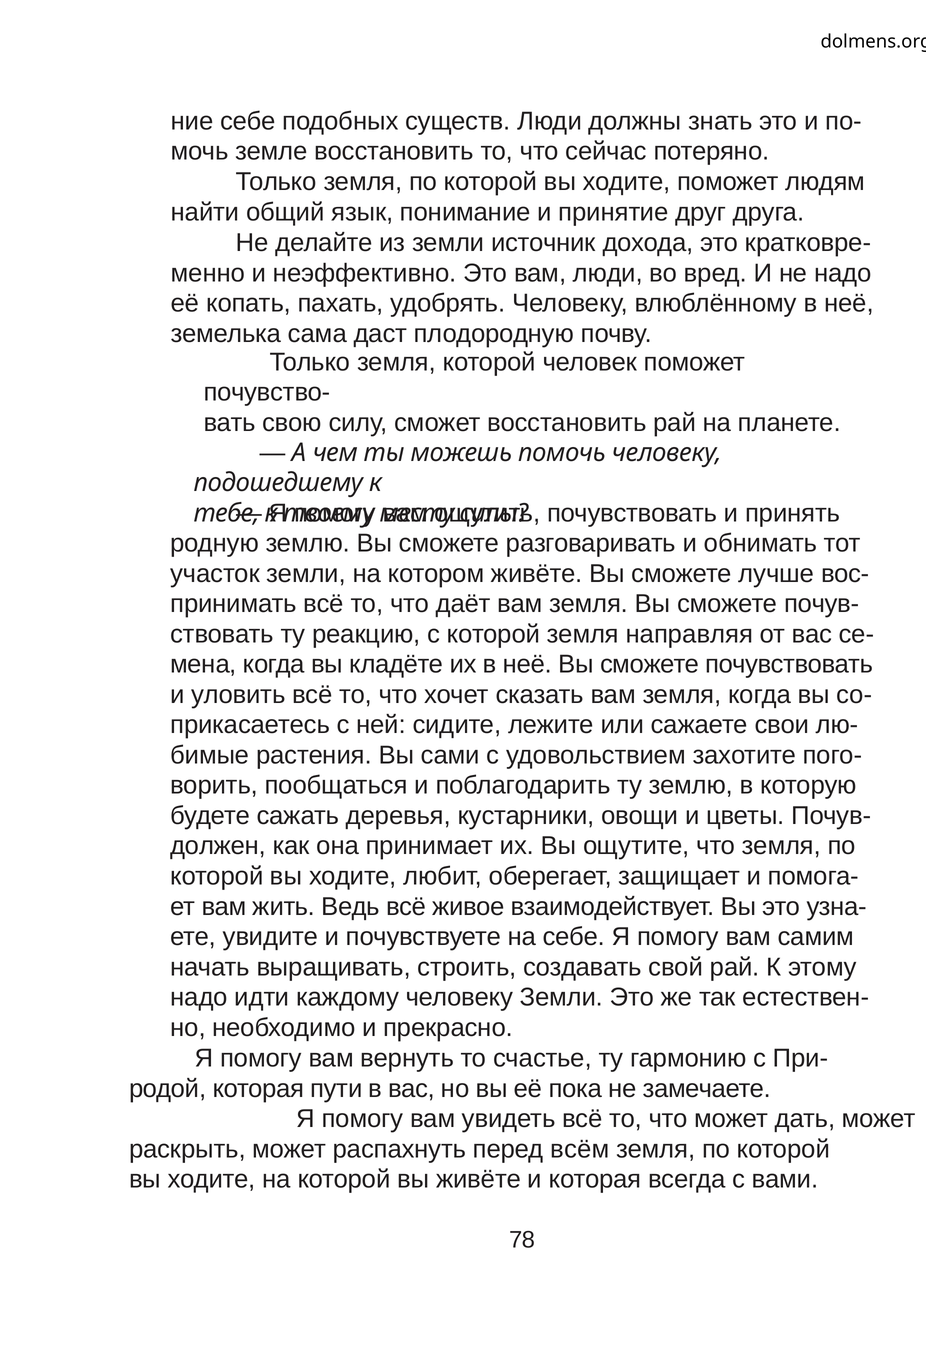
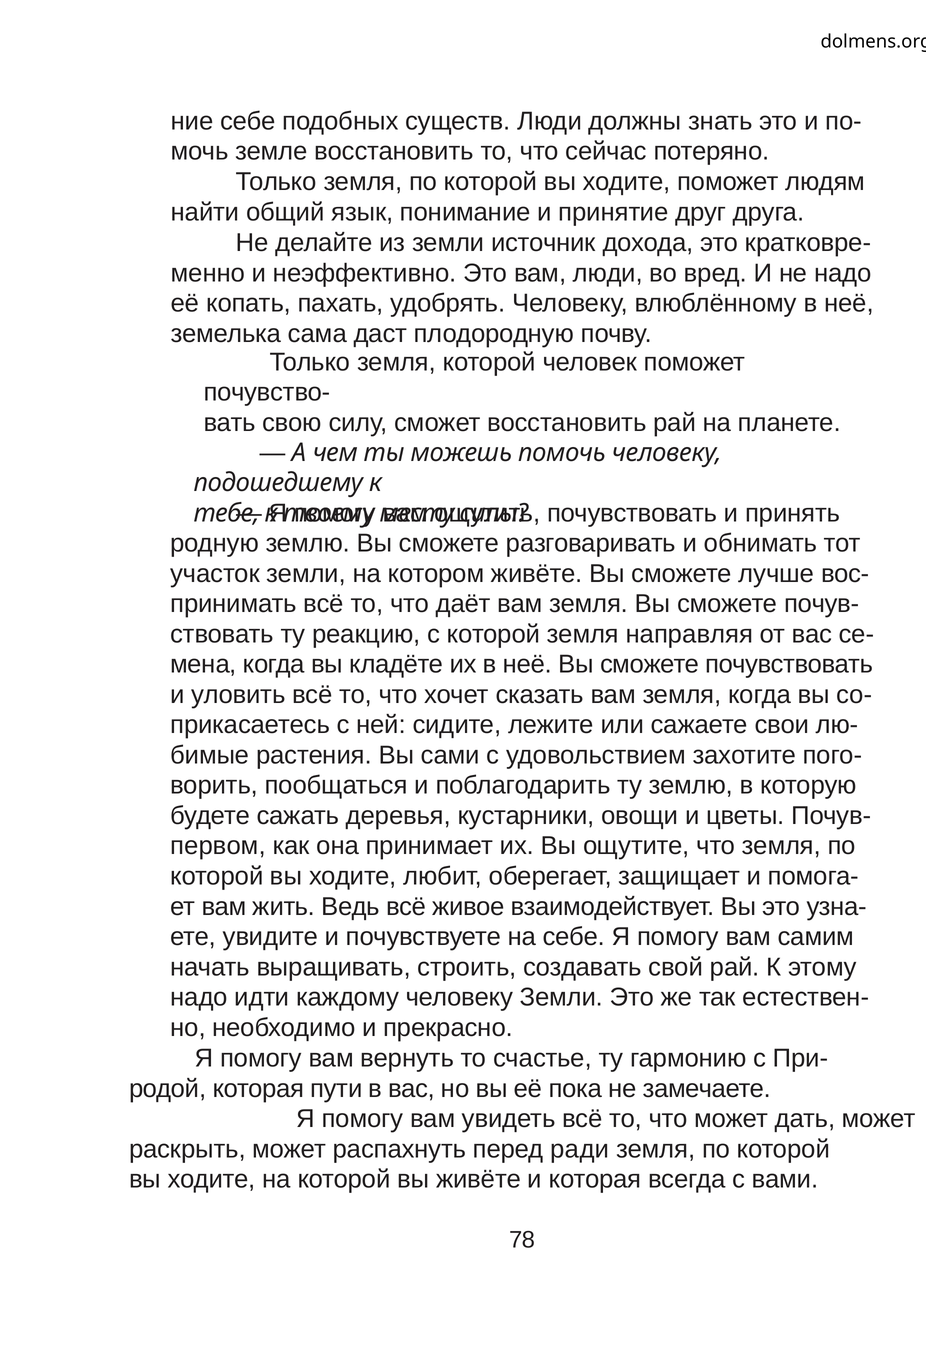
должен: должен -> первом
всём: всём -> ради
